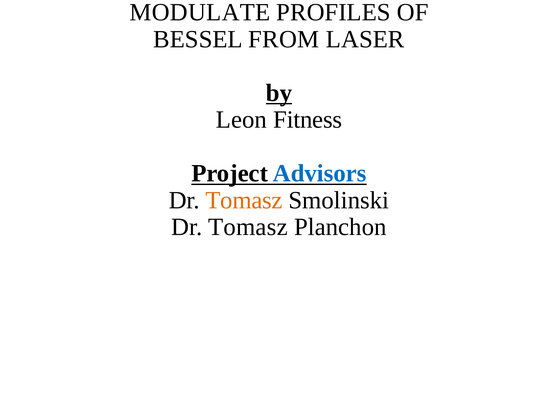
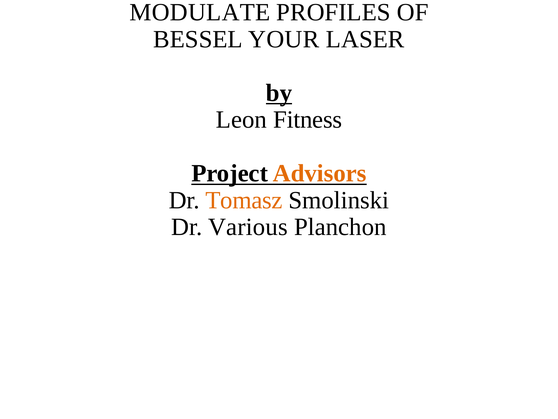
FROM: FROM -> YOUR
Advisors colour: blue -> orange
Tomasz at (248, 227): Tomasz -> Various
